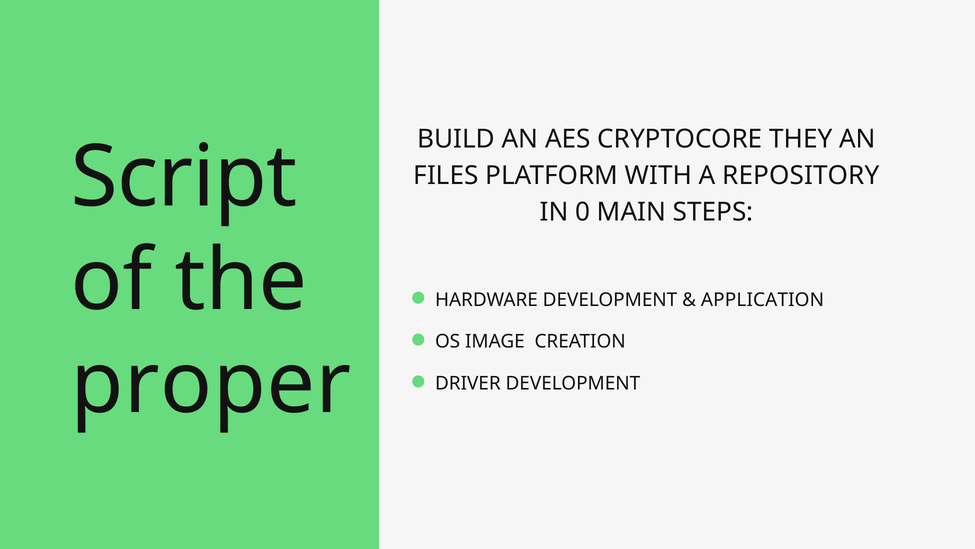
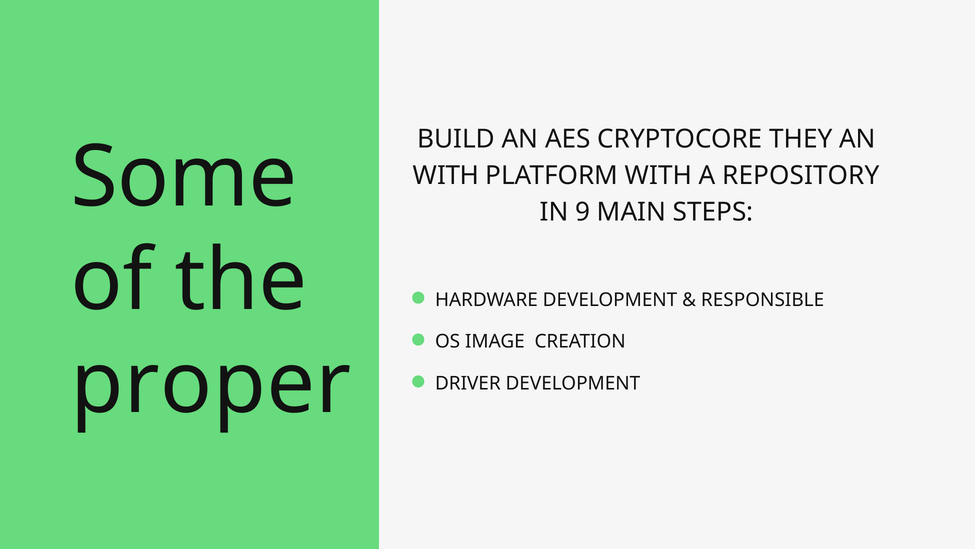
Script: Script -> Some
FILES at (446, 175): FILES -> WITH
0: 0 -> 9
APPLICATION: APPLICATION -> RESPONSIBLE
